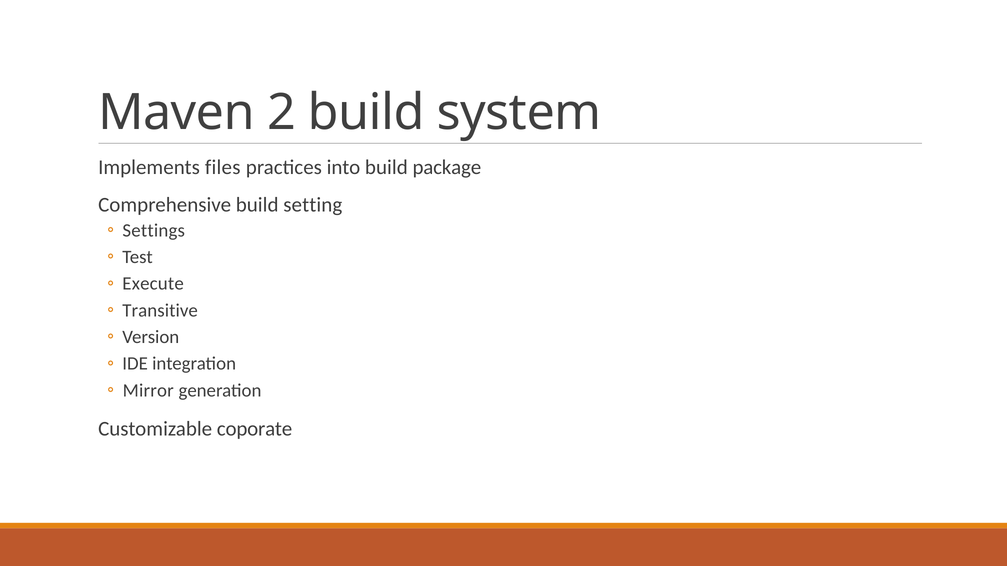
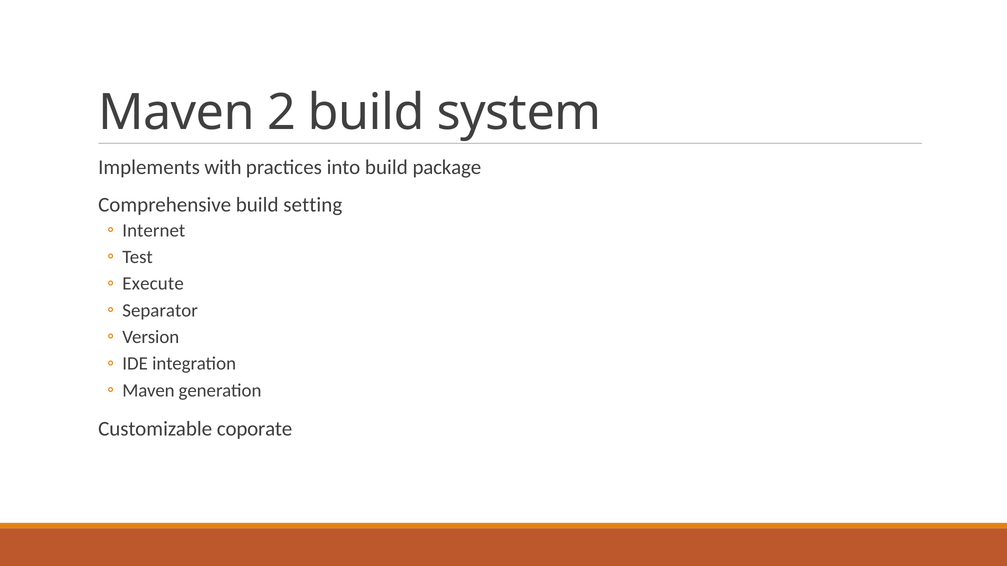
files: files -> with
Settings: Settings -> Internet
Transitive: Transitive -> Separator
Mirror at (148, 391): Mirror -> Maven
